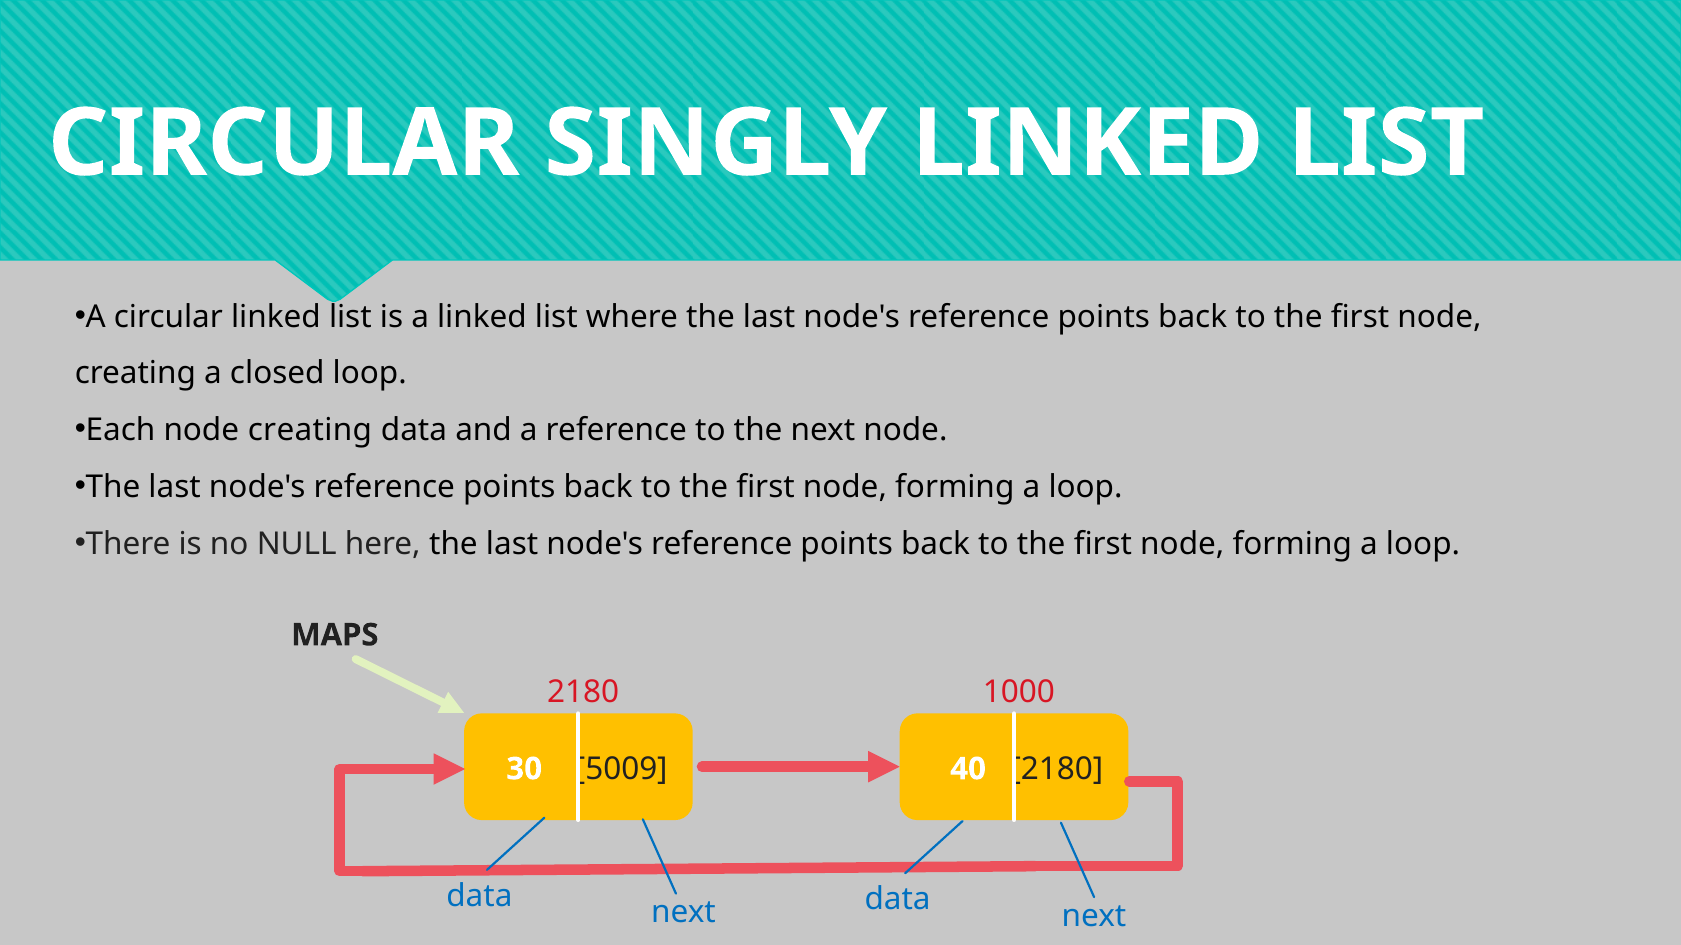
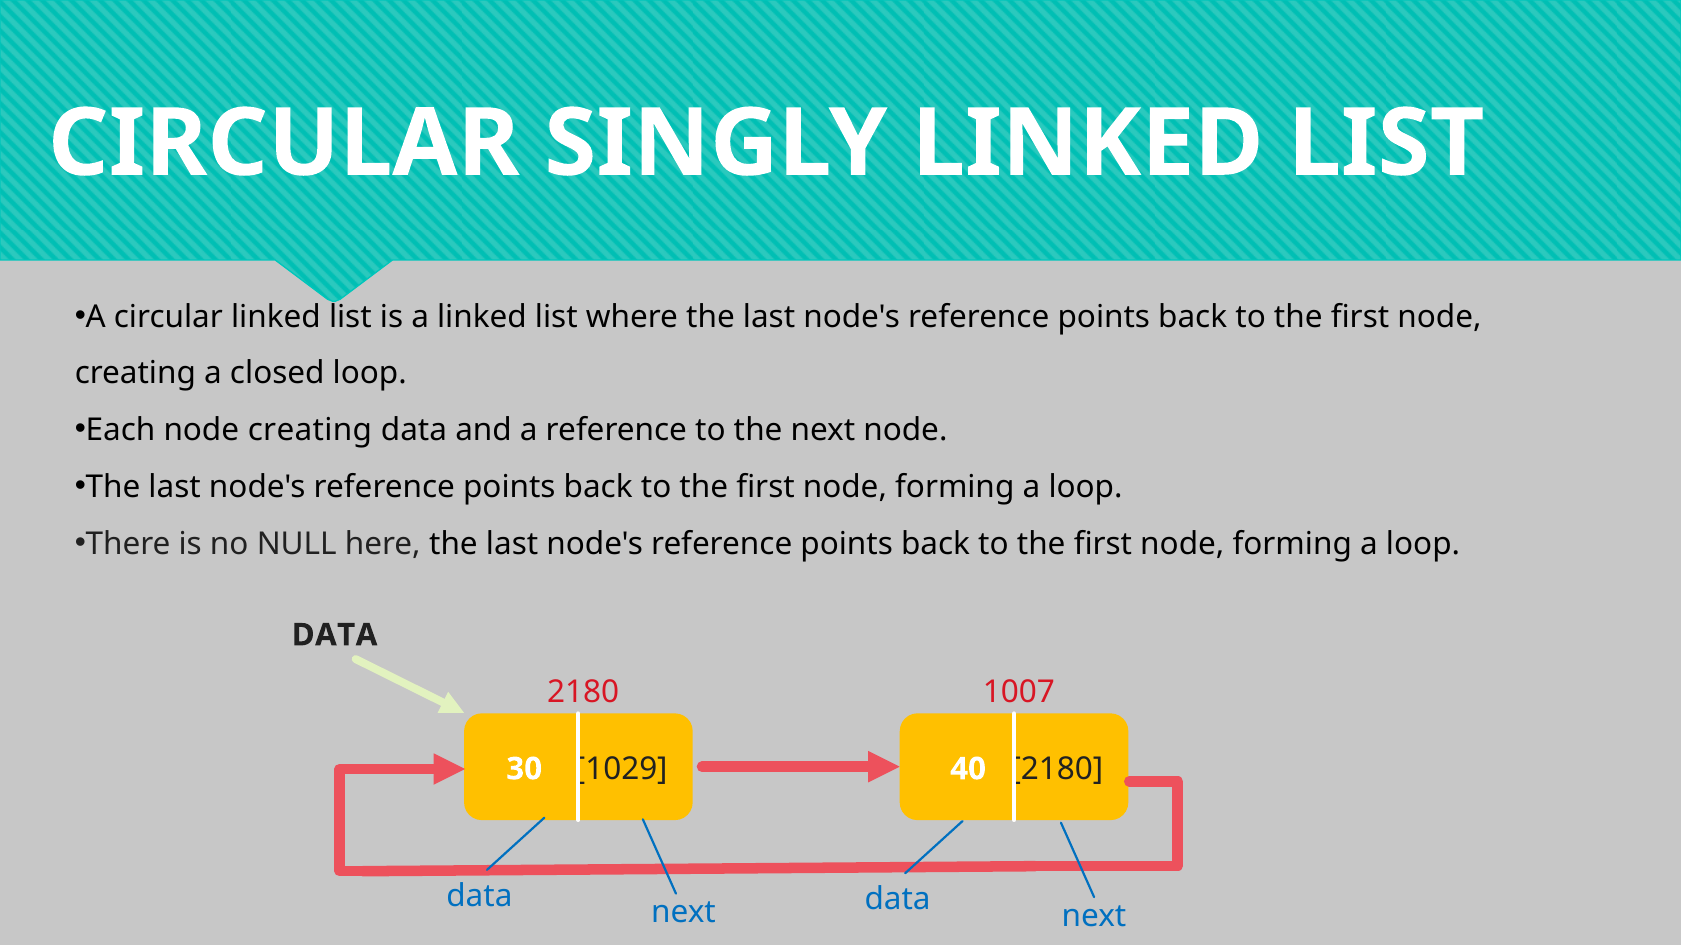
MAPS at (335, 635): MAPS -> DATA
1000: 1000 -> 1007
5009: 5009 -> 1029
